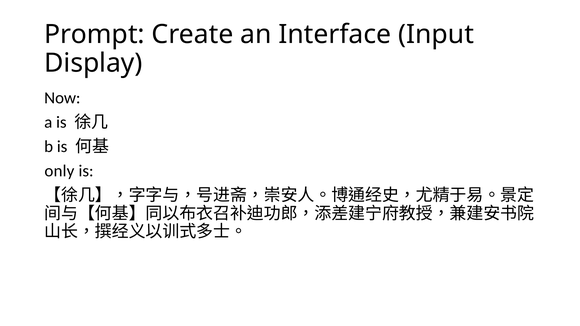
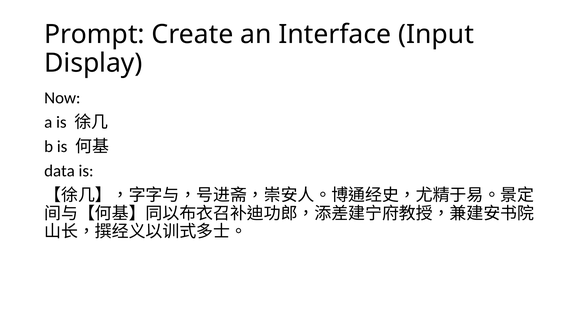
only: only -> data
